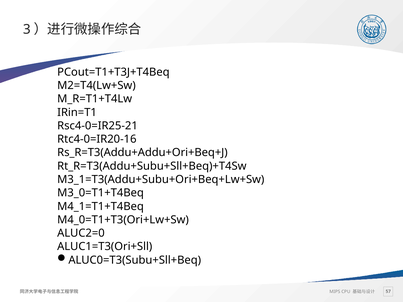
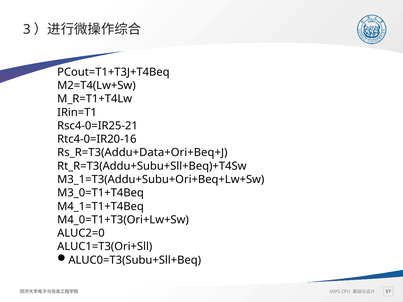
Rs_R=T3(Addu+Addu+Ori+Beq+J: Rs_R=T3(Addu+Addu+Ori+Beq+J -> Rs_R=T3(Addu+Data+Ori+Beq+J
